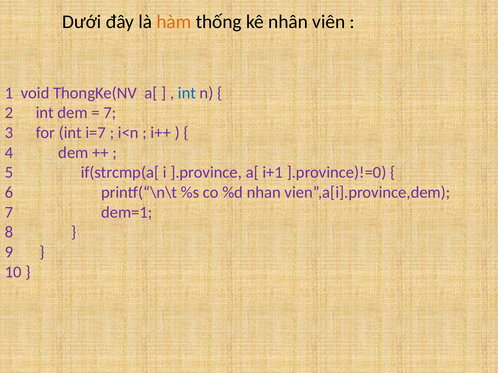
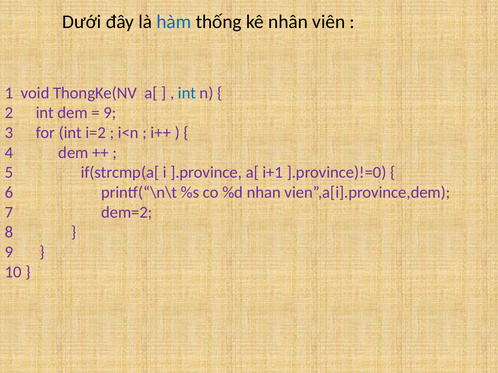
hàm colour: orange -> blue
7 at (110, 113): 7 -> 9
i=7: i=7 -> i=2
dem=1: dem=1 -> dem=2
